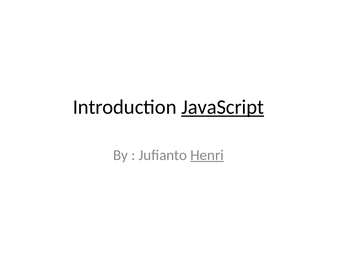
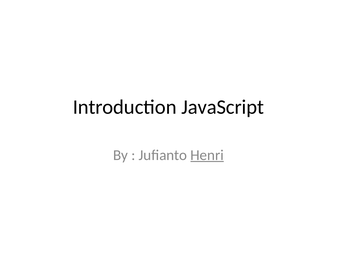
JavaScript underline: present -> none
